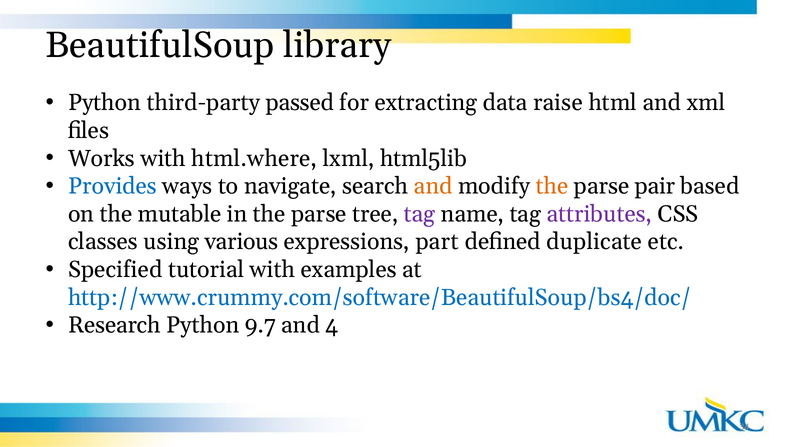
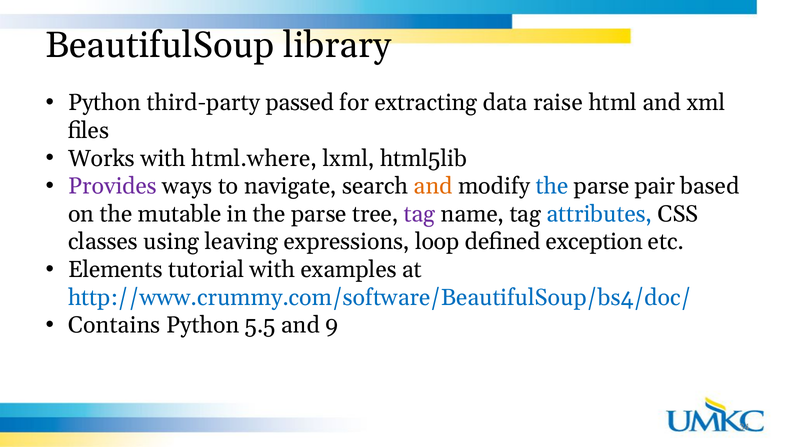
Provides colour: blue -> purple
the at (552, 186) colour: orange -> blue
attributes colour: purple -> blue
various: various -> leaving
part: part -> loop
duplicate: duplicate -> exception
Specified: Specified -> Elements
Research: Research -> Contains
9.7: 9.7 -> 5.5
4: 4 -> 9
